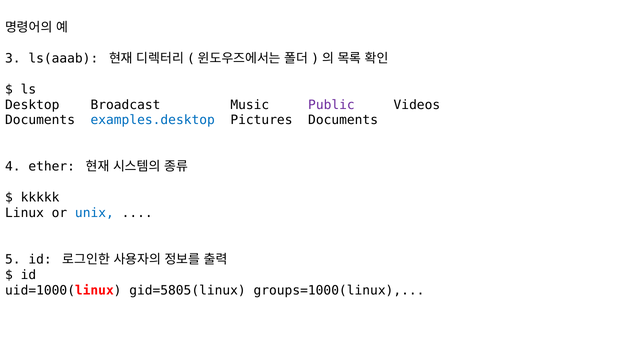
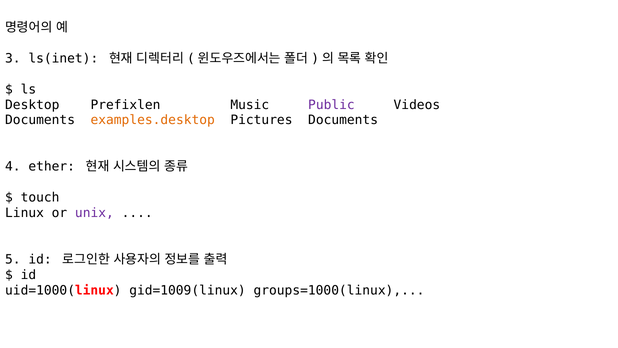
ls(aaab: ls(aaab -> ls(inet
Broadcast: Broadcast -> Prefixlen
examples.desktop colour: blue -> orange
kkkkk: kkkkk -> touch
unix colour: blue -> purple
gid=5805(linux: gid=5805(linux -> gid=1009(linux
